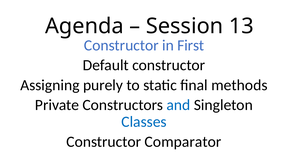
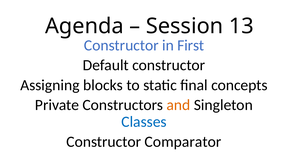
purely: purely -> blocks
methods: methods -> concepts
and colour: blue -> orange
